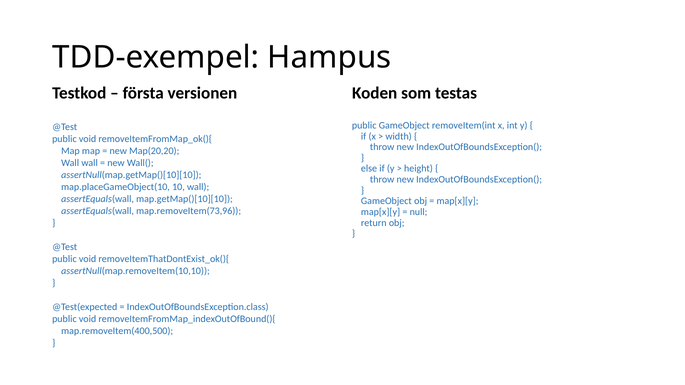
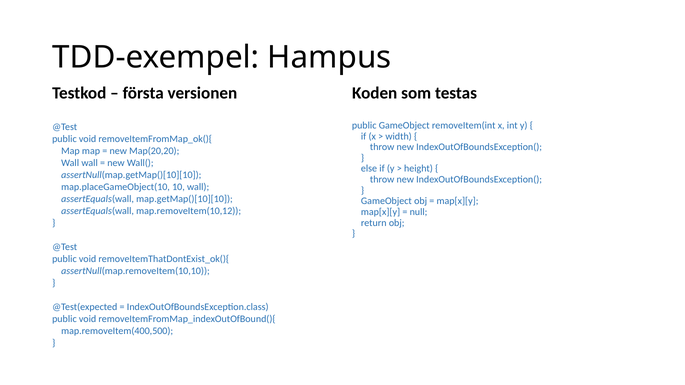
map.removeItem(73,96: map.removeItem(73,96 -> map.removeItem(10,12
